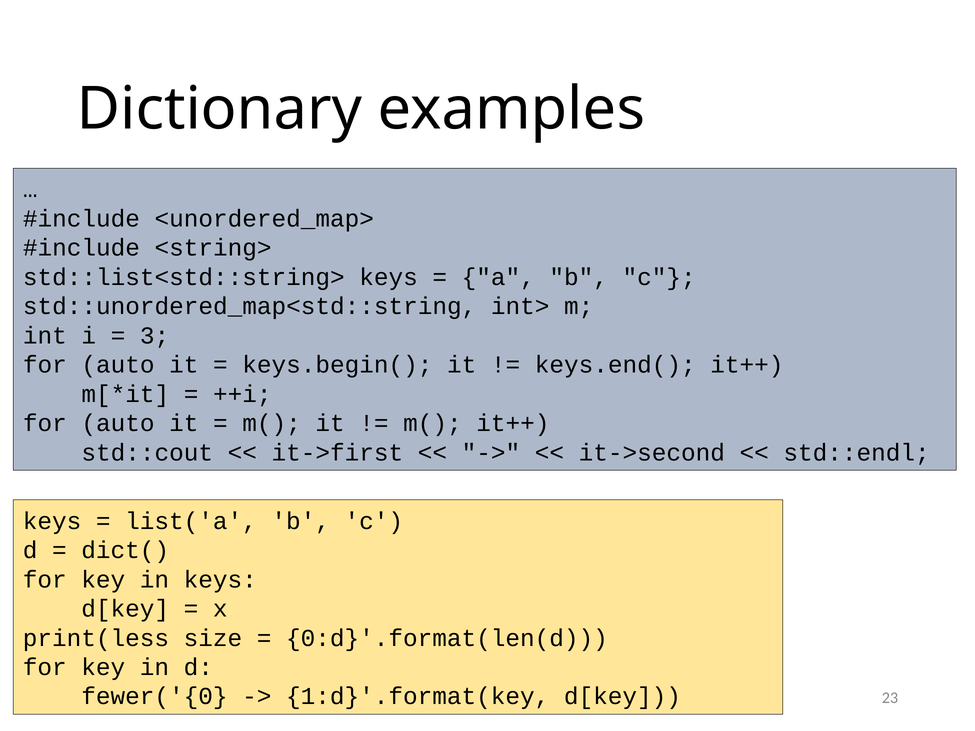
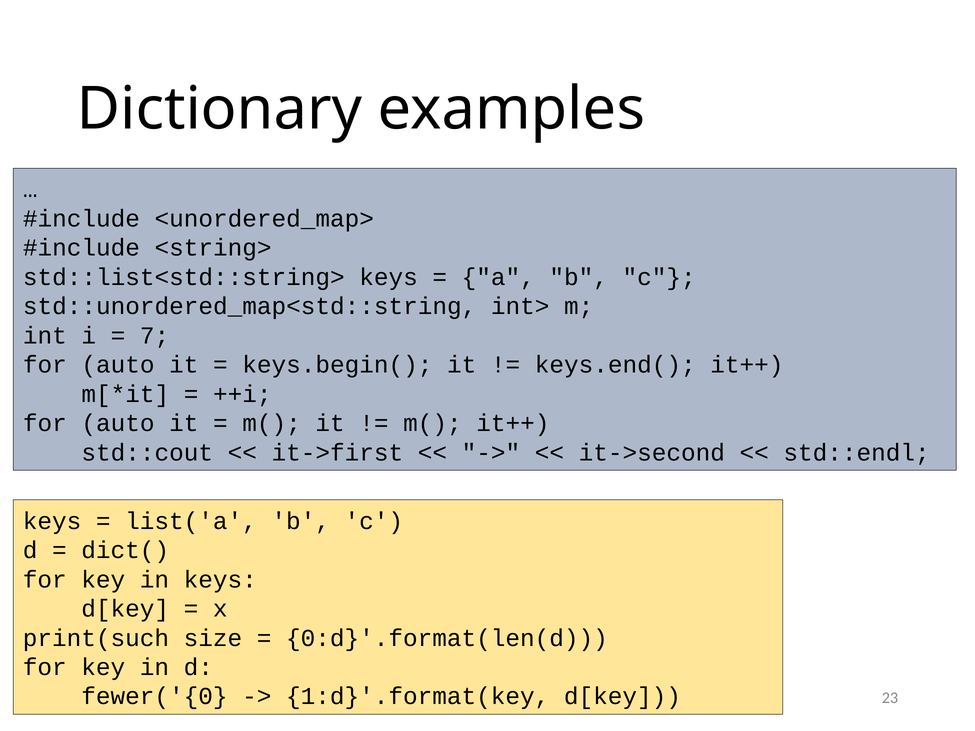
3: 3 -> 7
print(less: print(less -> print(such
